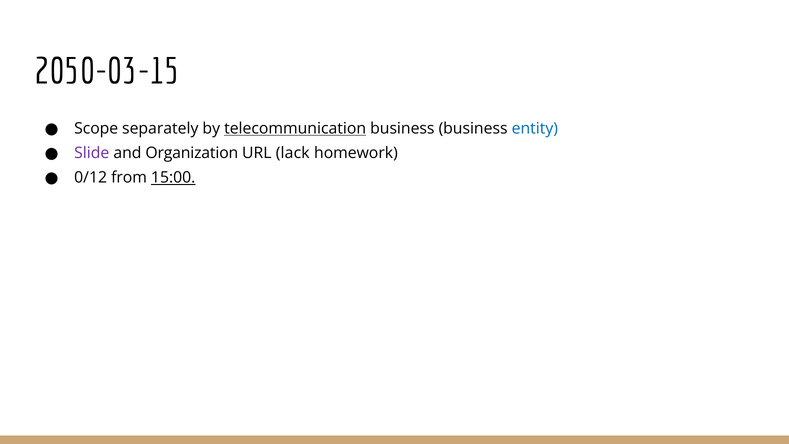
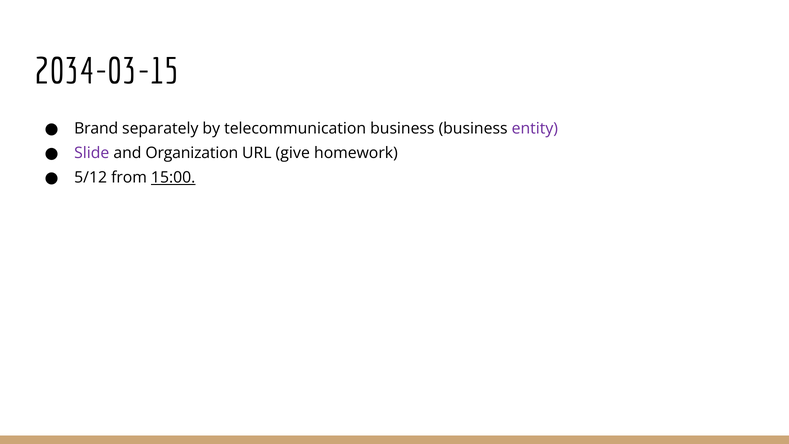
2050-03-15: 2050-03-15 -> 2034-03-15
Scope: Scope -> Brand
telecommunication underline: present -> none
entity colour: blue -> purple
lack: lack -> give
0/12: 0/12 -> 5/12
